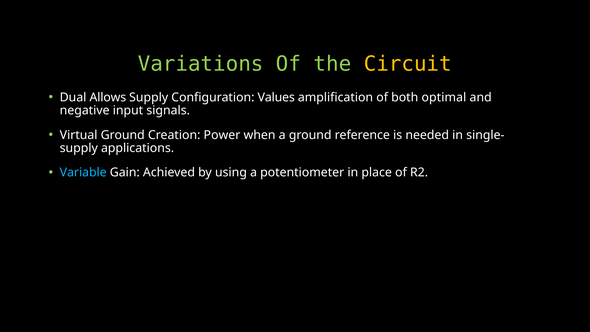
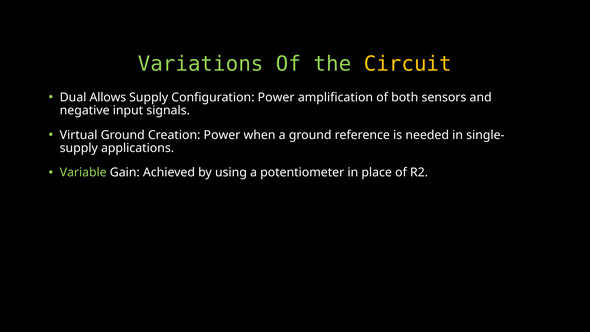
Configuration Values: Values -> Power
optimal: optimal -> sensors
Variable colour: light blue -> light green
